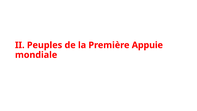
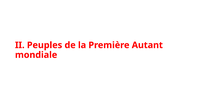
Appuie: Appuie -> Autant
